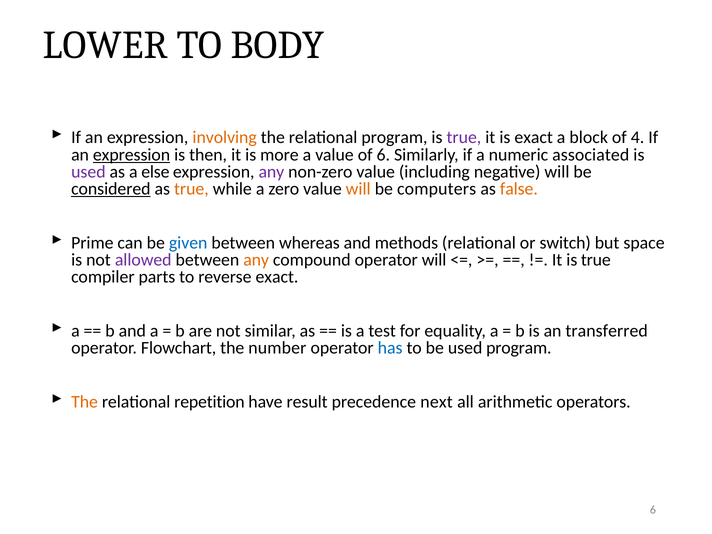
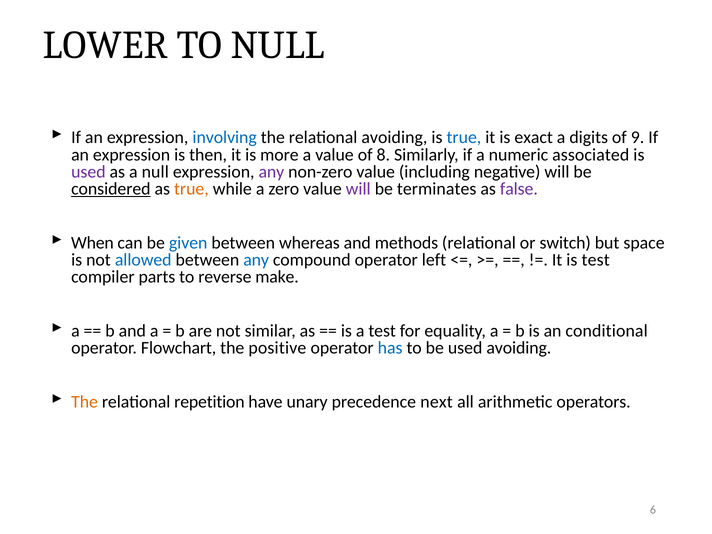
TO BODY: BODY -> NULL
involving colour: orange -> blue
relational program: program -> avoiding
true at (464, 138) colour: purple -> blue
block: block -> digits
4: 4 -> 9
expression at (132, 155) underline: present -> none
of 6: 6 -> 8
a else: else -> null
will at (358, 189) colour: orange -> purple
computers: computers -> terminates
false colour: orange -> purple
Prime: Prime -> When
allowed colour: purple -> blue
any at (256, 260) colour: orange -> blue
operator will: will -> left
It is true: true -> test
reverse exact: exact -> make
transferred: transferred -> conditional
number: number -> positive
used program: program -> avoiding
result: result -> unary
